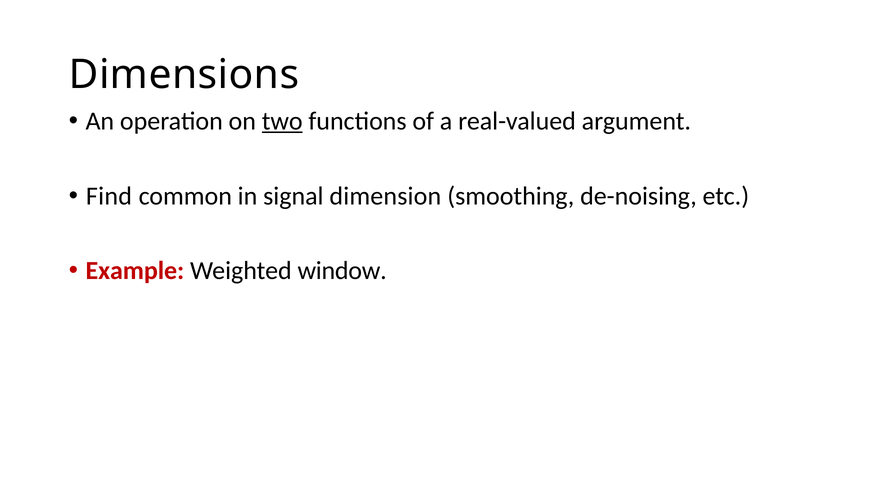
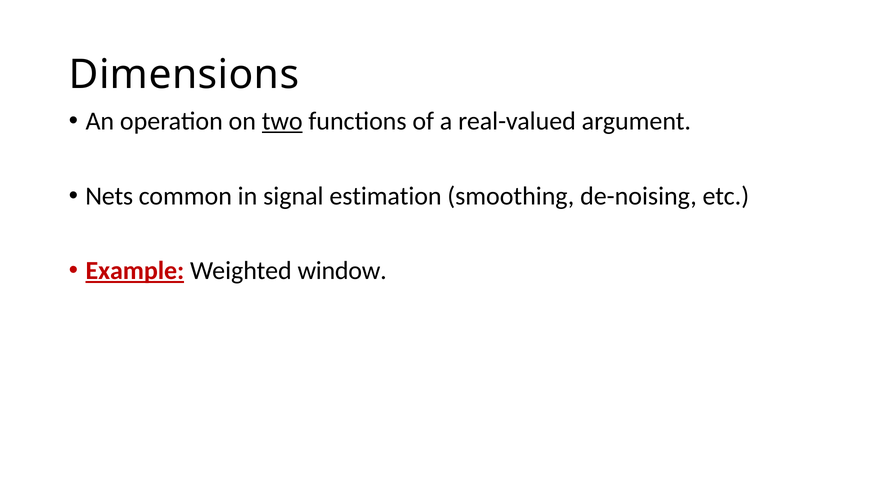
Find: Find -> Nets
dimension: dimension -> estimation
Example underline: none -> present
